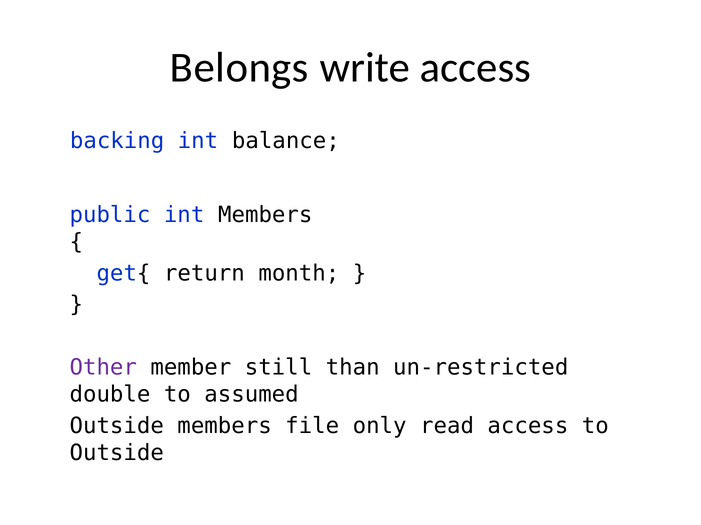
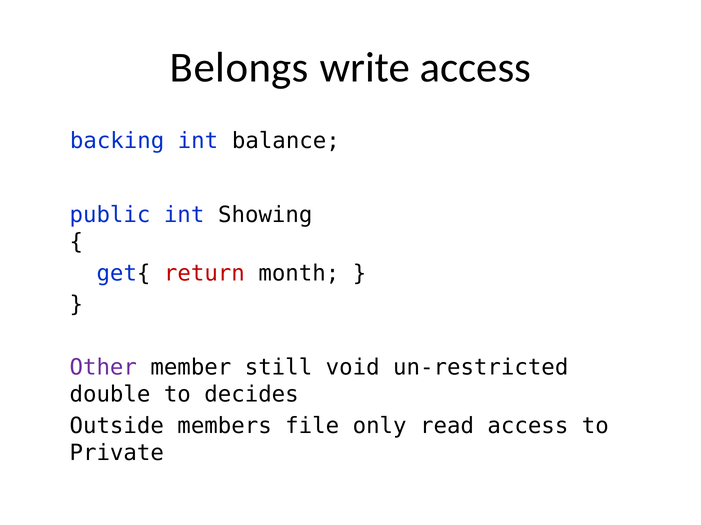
int Members: Members -> Showing
return colour: black -> red
than: than -> void
assumed: assumed -> decides
Outside at (117, 453): Outside -> Private
